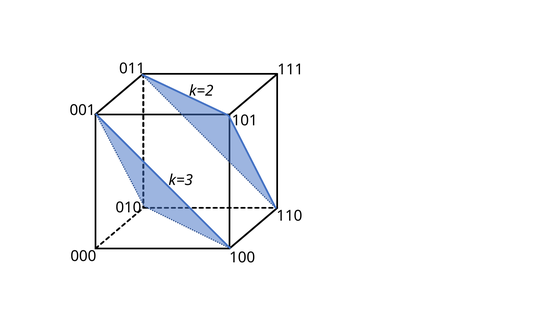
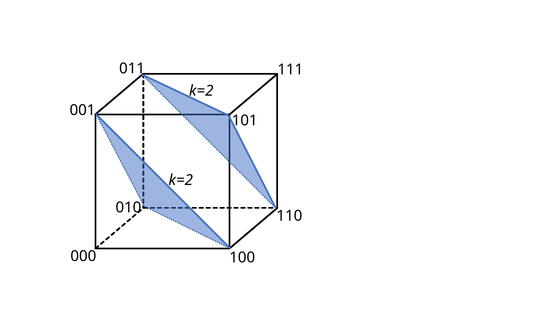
k=3 at (181, 180): k=3 -> k=2
